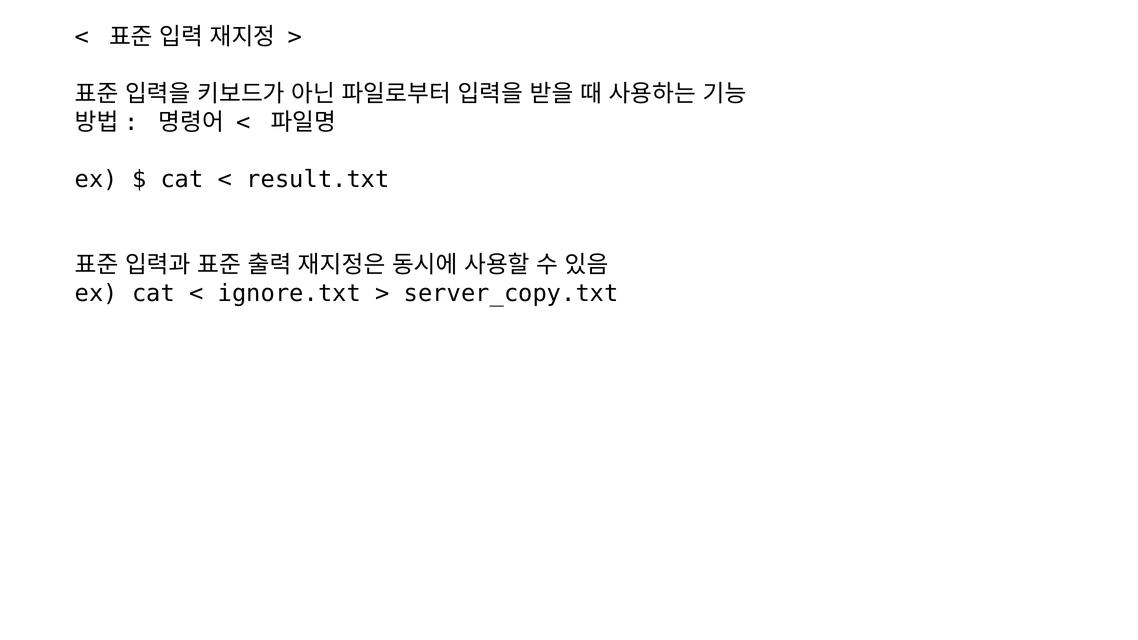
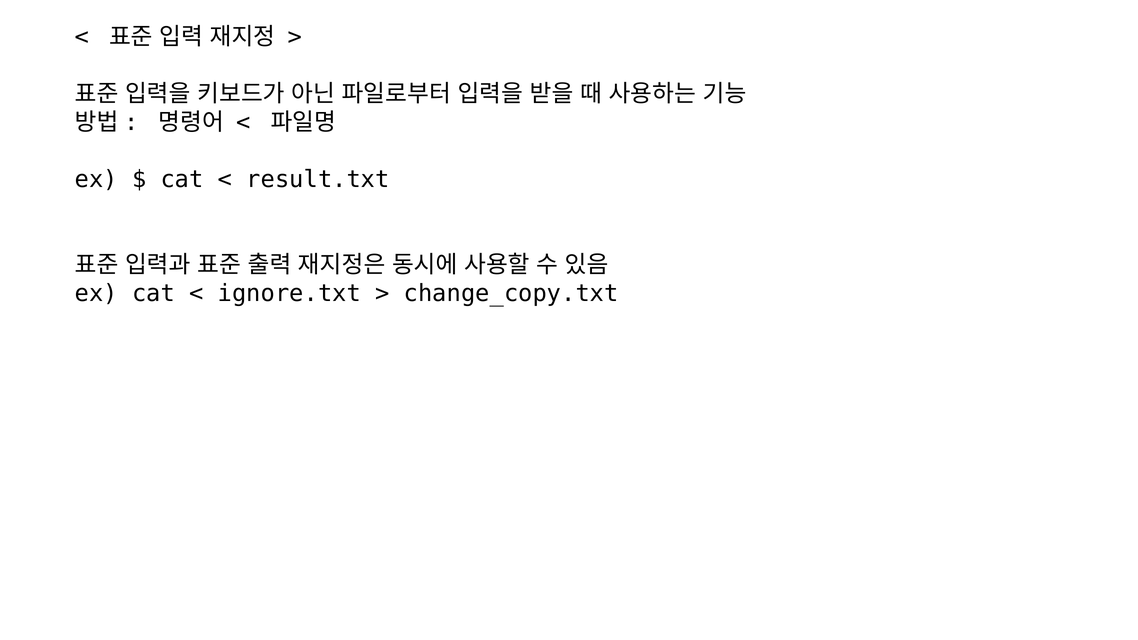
server_copy.txt: server_copy.txt -> change_copy.txt
